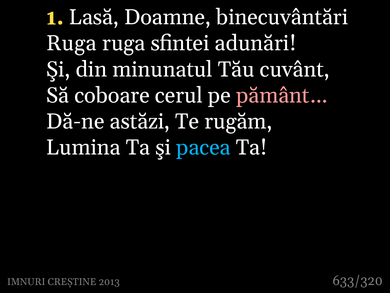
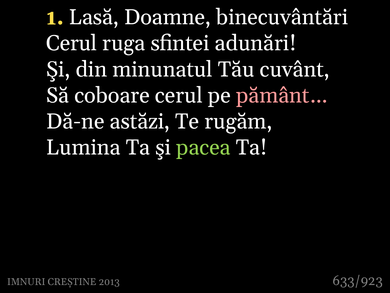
Ruga at (71, 43): Ruga -> Cerul
pacea colour: light blue -> light green
633/320: 633/320 -> 633/923
